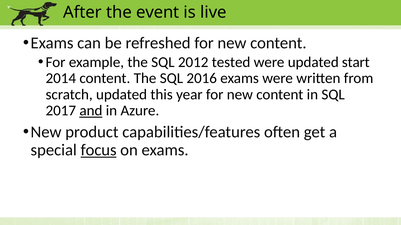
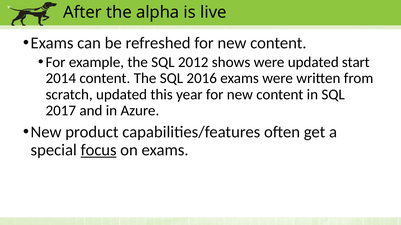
event: event -> alpha
tested: tested -> shows
and underline: present -> none
